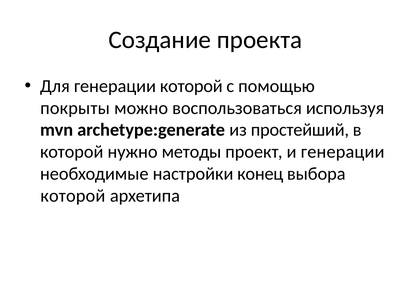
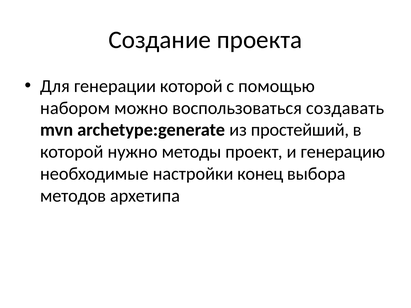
покрыты: покрыты -> набором
используя: используя -> создавать
и генерации: генерации -> генерацию
которой at (73, 196): которой -> методов
